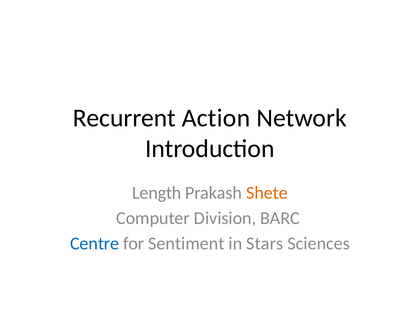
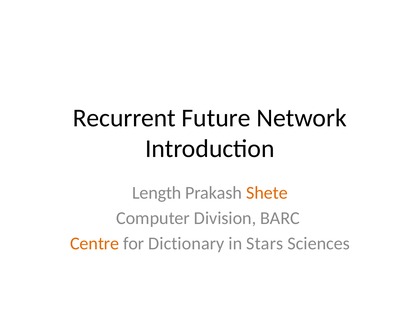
Action: Action -> Future
Centre colour: blue -> orange
Sentiment: Sentiment -> Dictionary
